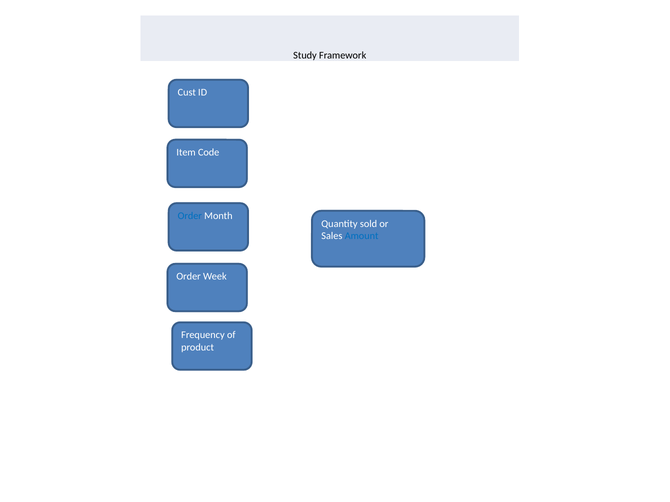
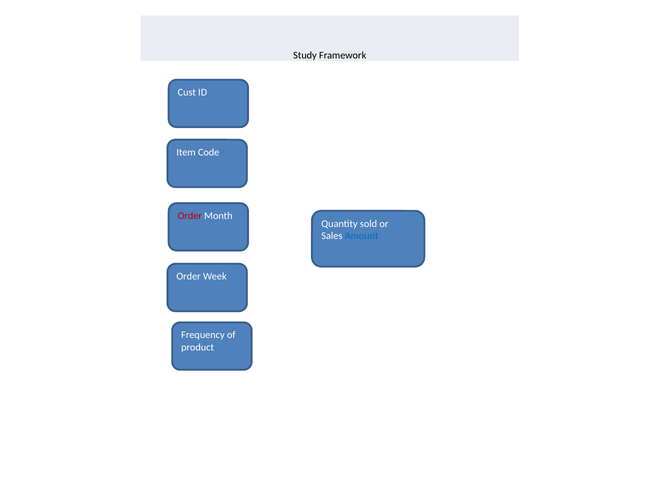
Order at (190, 216) colour: blue -> red
